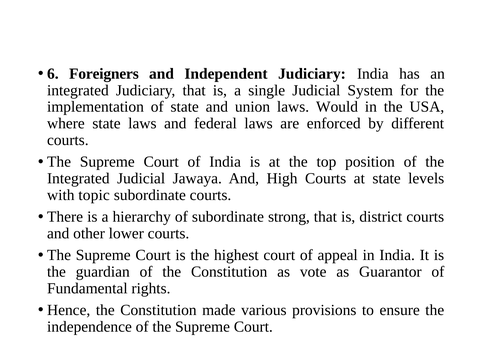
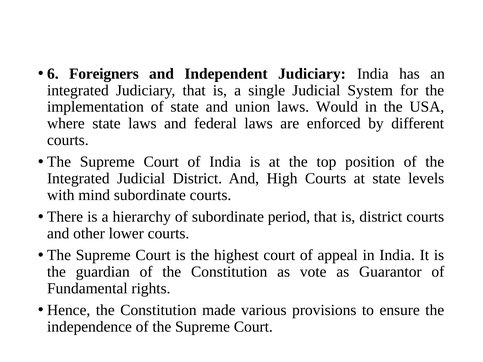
Judicial Jawaya: Jawaya -> District
topic: topic -> mind
strong: strong -> period
